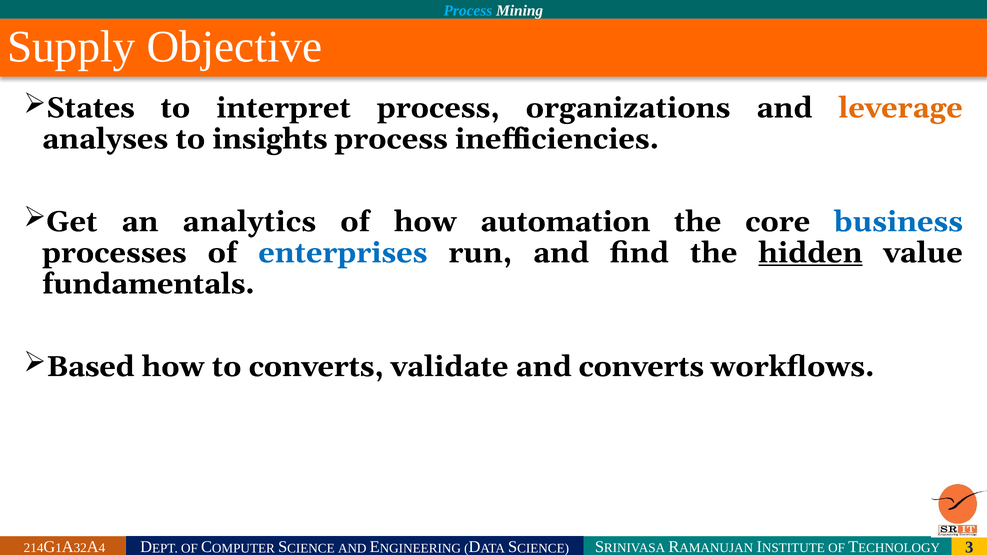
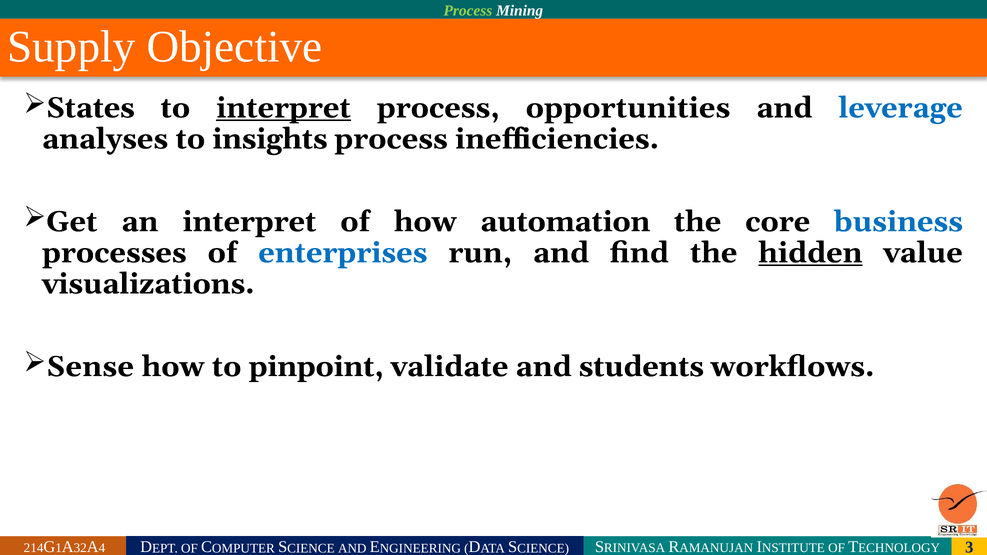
Process at (468, 11) colour: light blue -> light green
interpret at (283, 108) underline: none -> present
organizations: organizations -> opportunities
leverage colour: orange -> blue
an analytics: analytics -> interpret
fundamentals: fundamentals -> visualizations
Based: Based -> Sense
to converts: converts -> pinpoint
and converts: converts -> students
